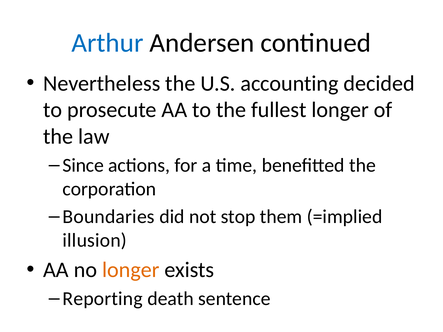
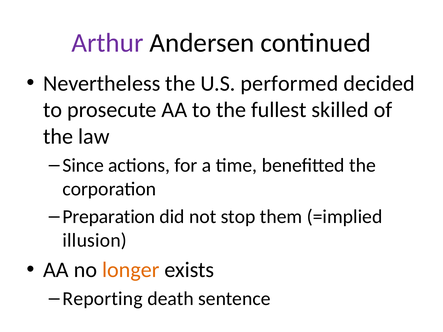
Arthur colour: blue -> purple
accounting: accounting -> performed
fullest longer: longer -> skilled
Boundaries: Boundaries -> Preparation
